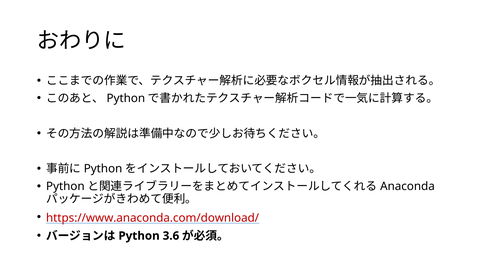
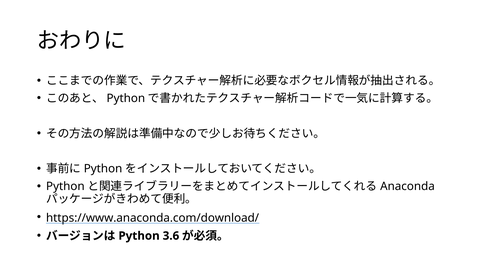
https://www.anaconda.com/download/ colour: red -> black
